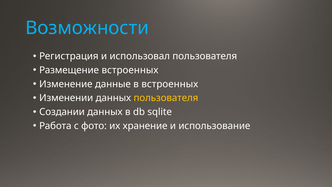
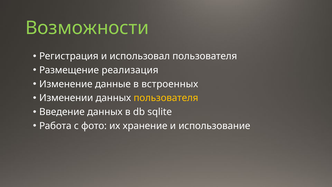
Возможности colour: light blue -> light green
Размещение встроенных: встроенных -> реализация
Создании: Создании -> Введение
